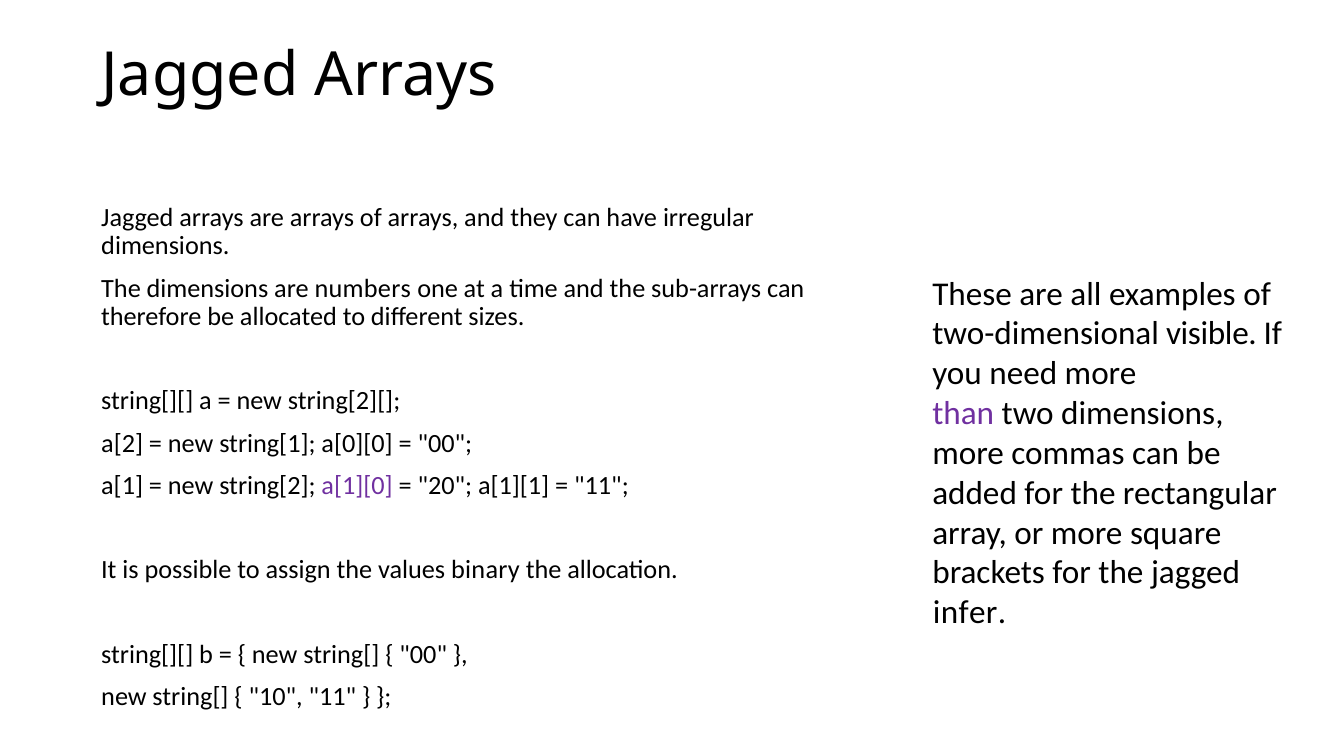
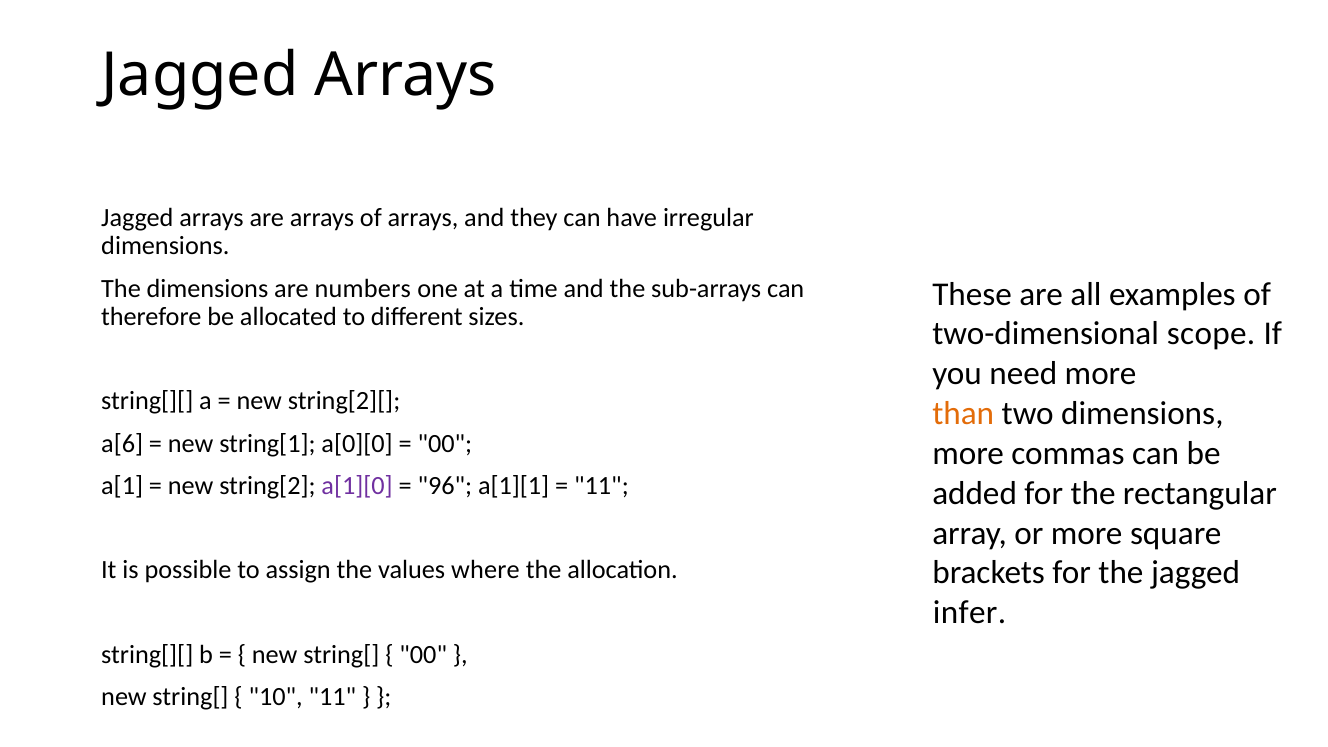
visible: visible -> scope
than colour: purple -> orange
a[2: a[2 -> a[6
20: 20 -> 96
binary: binary -> where
